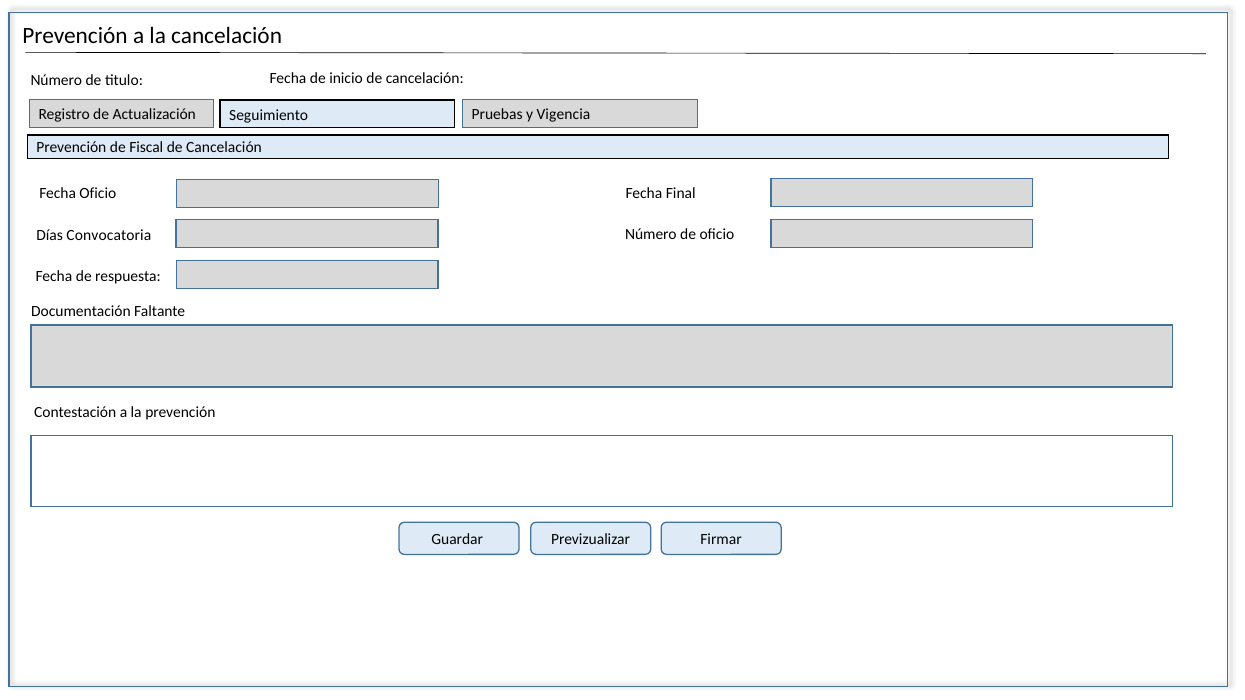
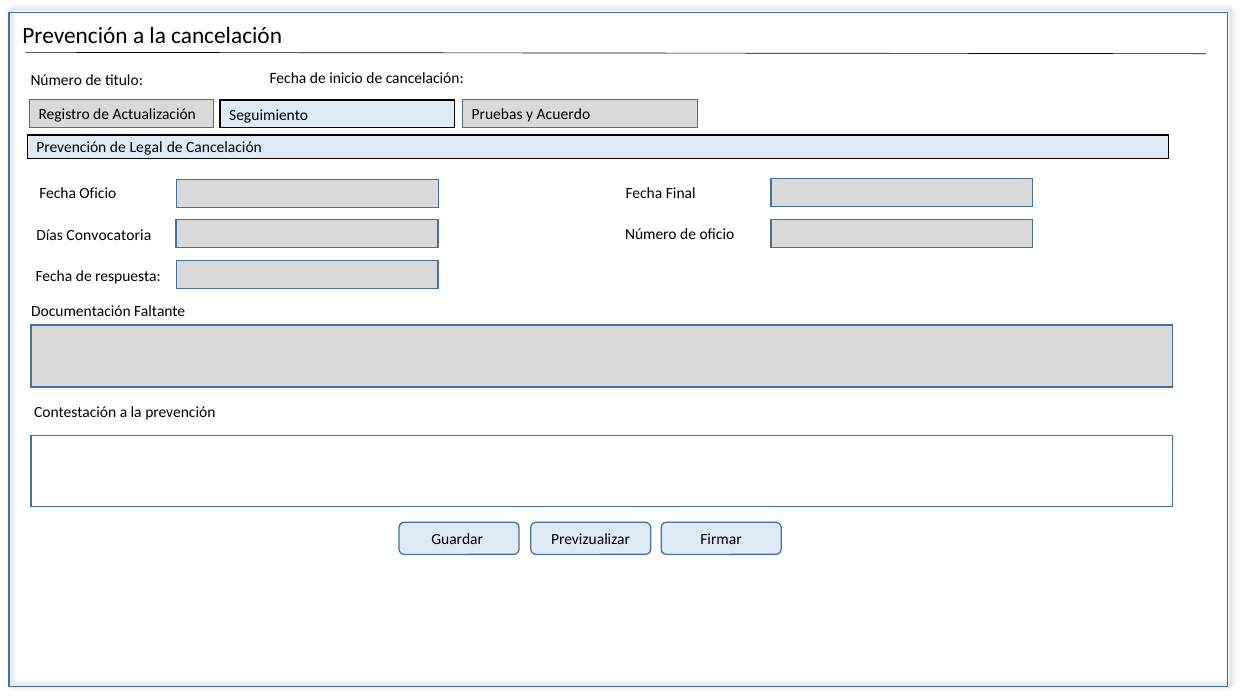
Vigencia: Vigencia -> Acuerdo
Fiscal: Fiscal -> Legal
